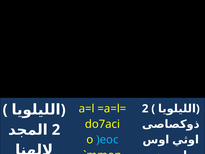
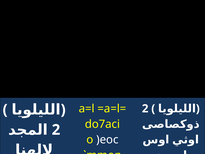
)eoc colour: light blue -> white
